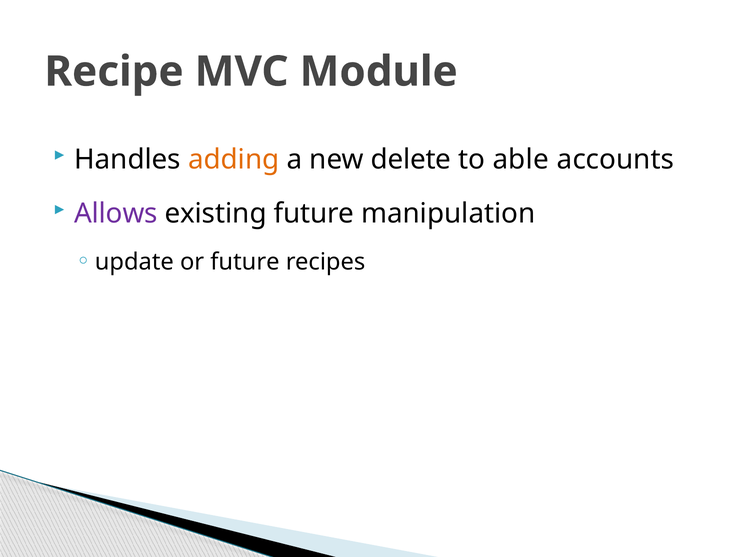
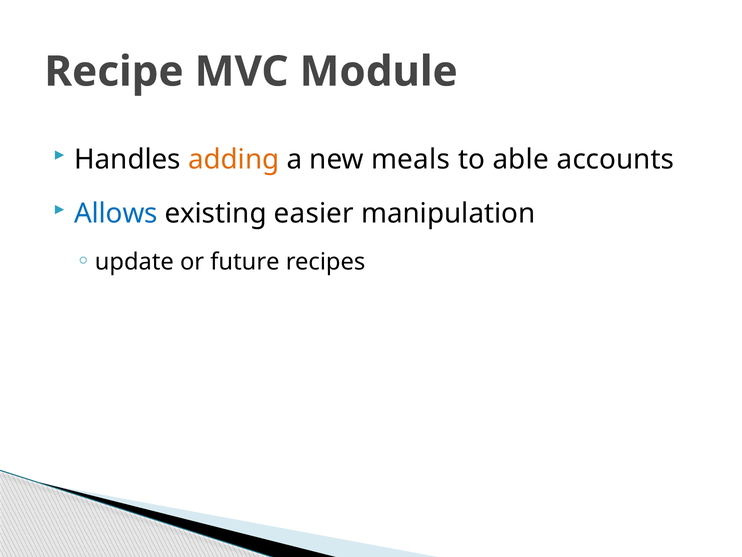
delete: delete -> meals
Allows colour: purple -> blue
existing future: future -> easier
